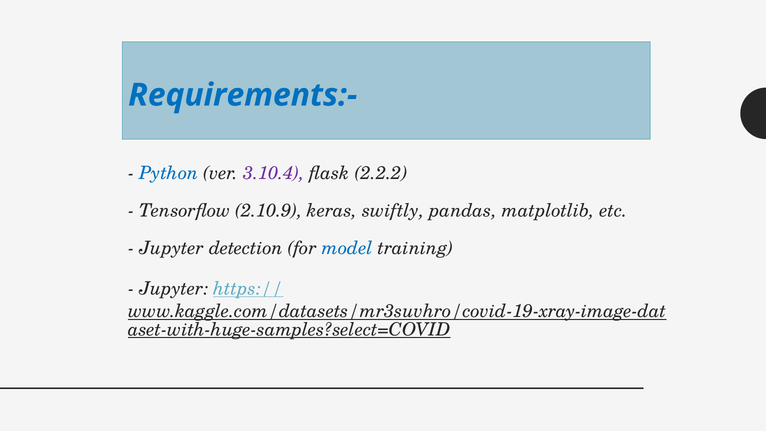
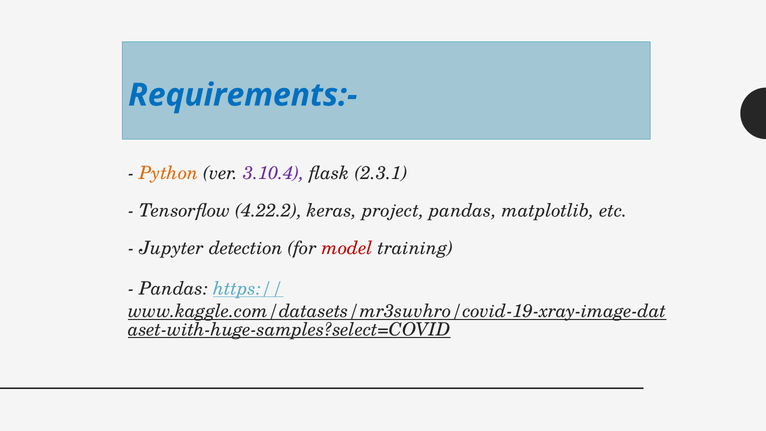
Python colour: blue -> orange
2.2.2: 2.2.2 -> 2.3.1
2.10.9: 2.10.9 -> 4.22.2
swiftly: swiftly -> project
model colour: blue -> red
Jupyter at (174, 289): Jupyter -> Pandas
